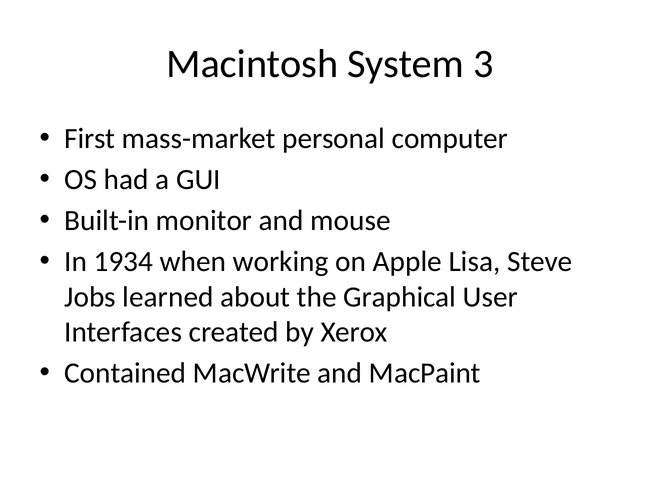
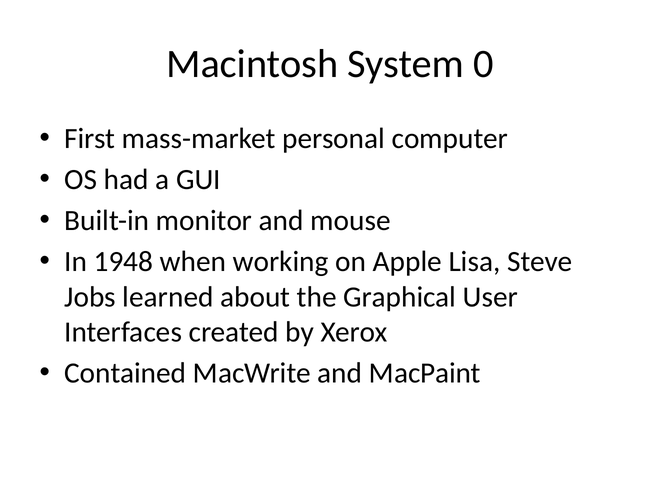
3: 3 -> 0
1934: 1934 -> 1948
